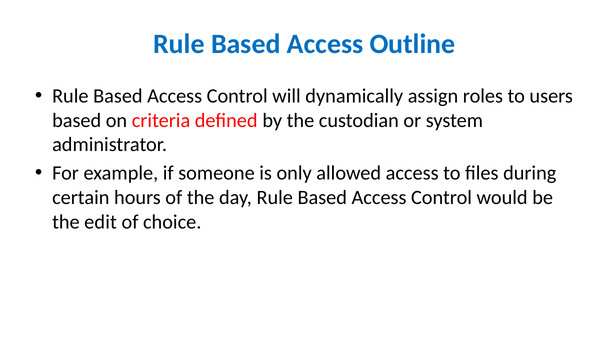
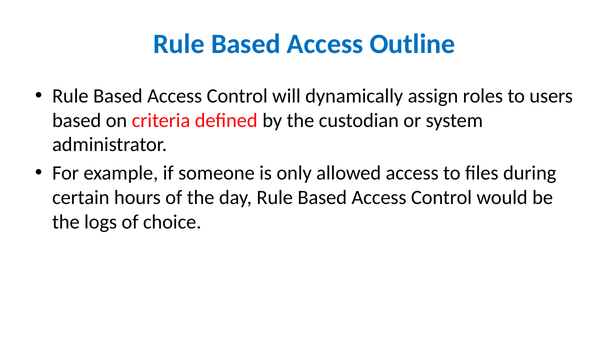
edit: edit -> logs
